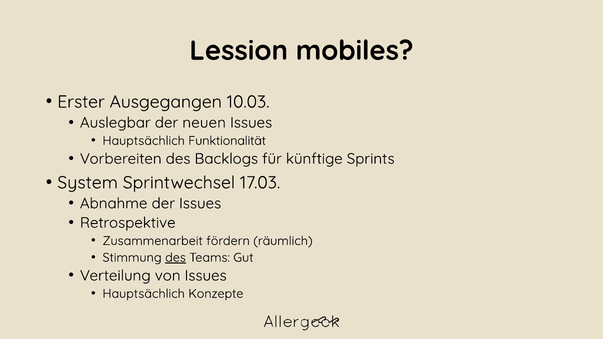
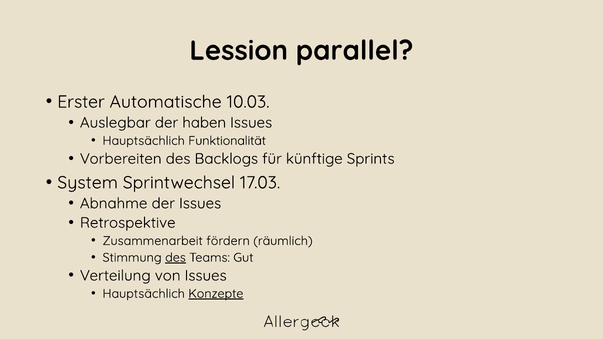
mobiles: mobiles -> parallel
Ausgegangen: Ausgegangen -> Automatische
neuen: neuen -> haben
Konzepte underline: none -> present
